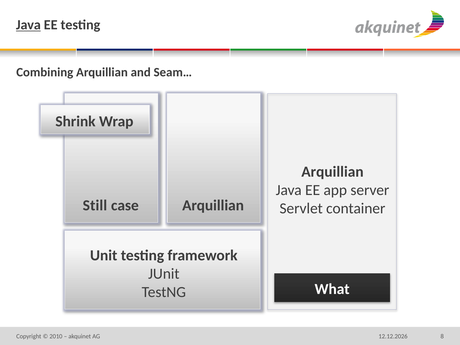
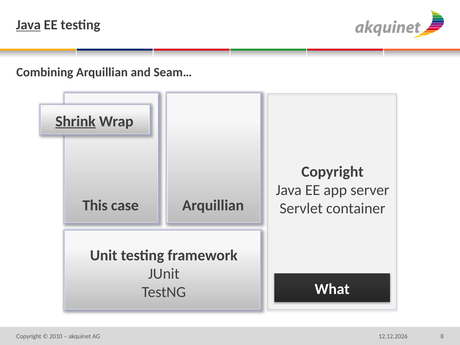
Shrink underline: none -> present
Arquillian at (332, 172): Arquillian -> Copyright
Still: Still -> This
